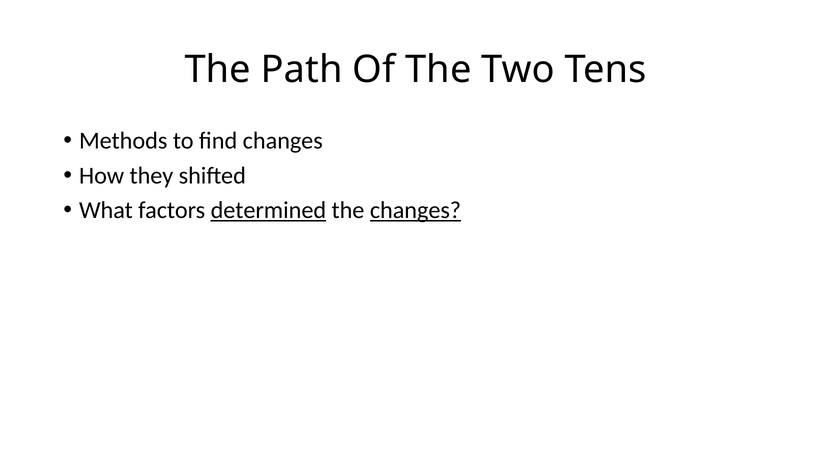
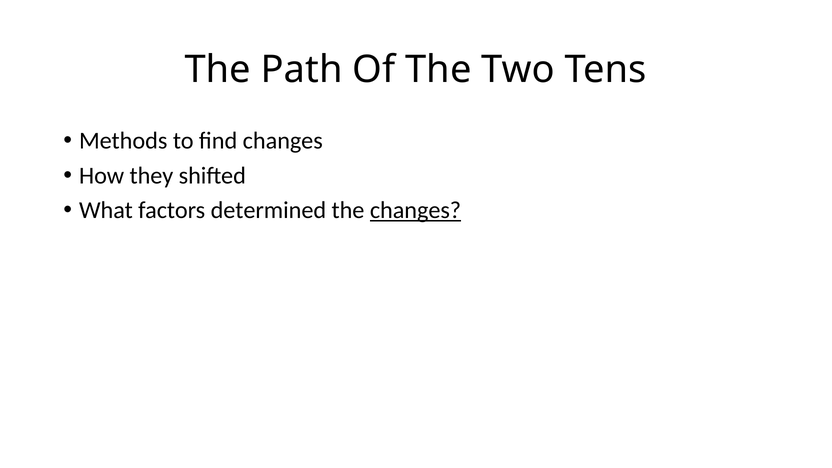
determined underline: present -> none
